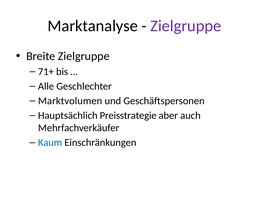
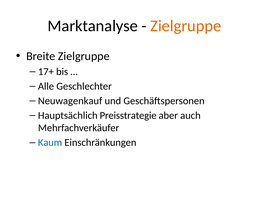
Zielgruppe at (186, 26) colour: purple -> orange
71+: 71+ -> 17+
Marktvolumen: Marktvolumen -> Neuwagenkauf
